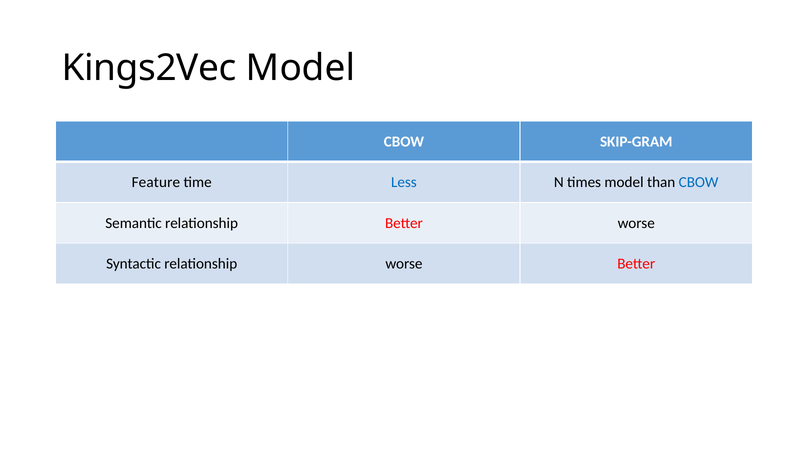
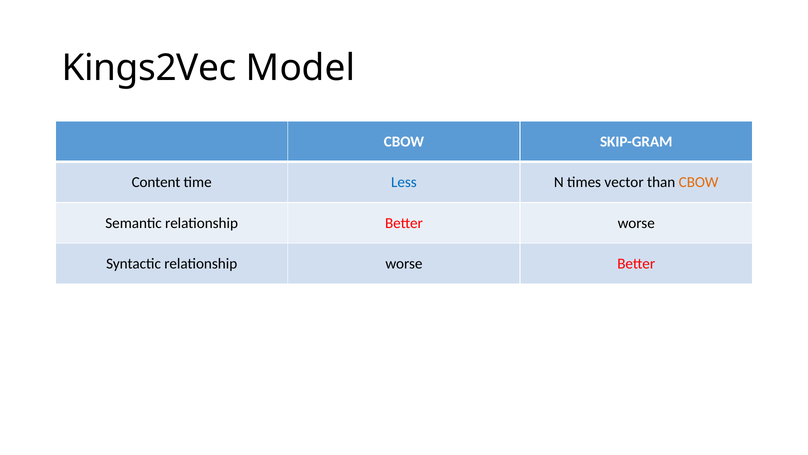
Feature: Feature -> Content
times model: model -> vector
CBOW at (699, 182) colour: blue -> orange
